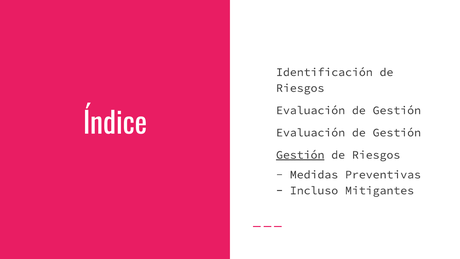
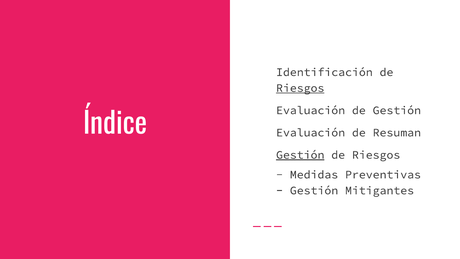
Riesgos at (300, 88) underline: none -> present
Gestión at (397, 132): Gestión -> Resuman
Incluso at (314, 190): Incluso -> Gestión
